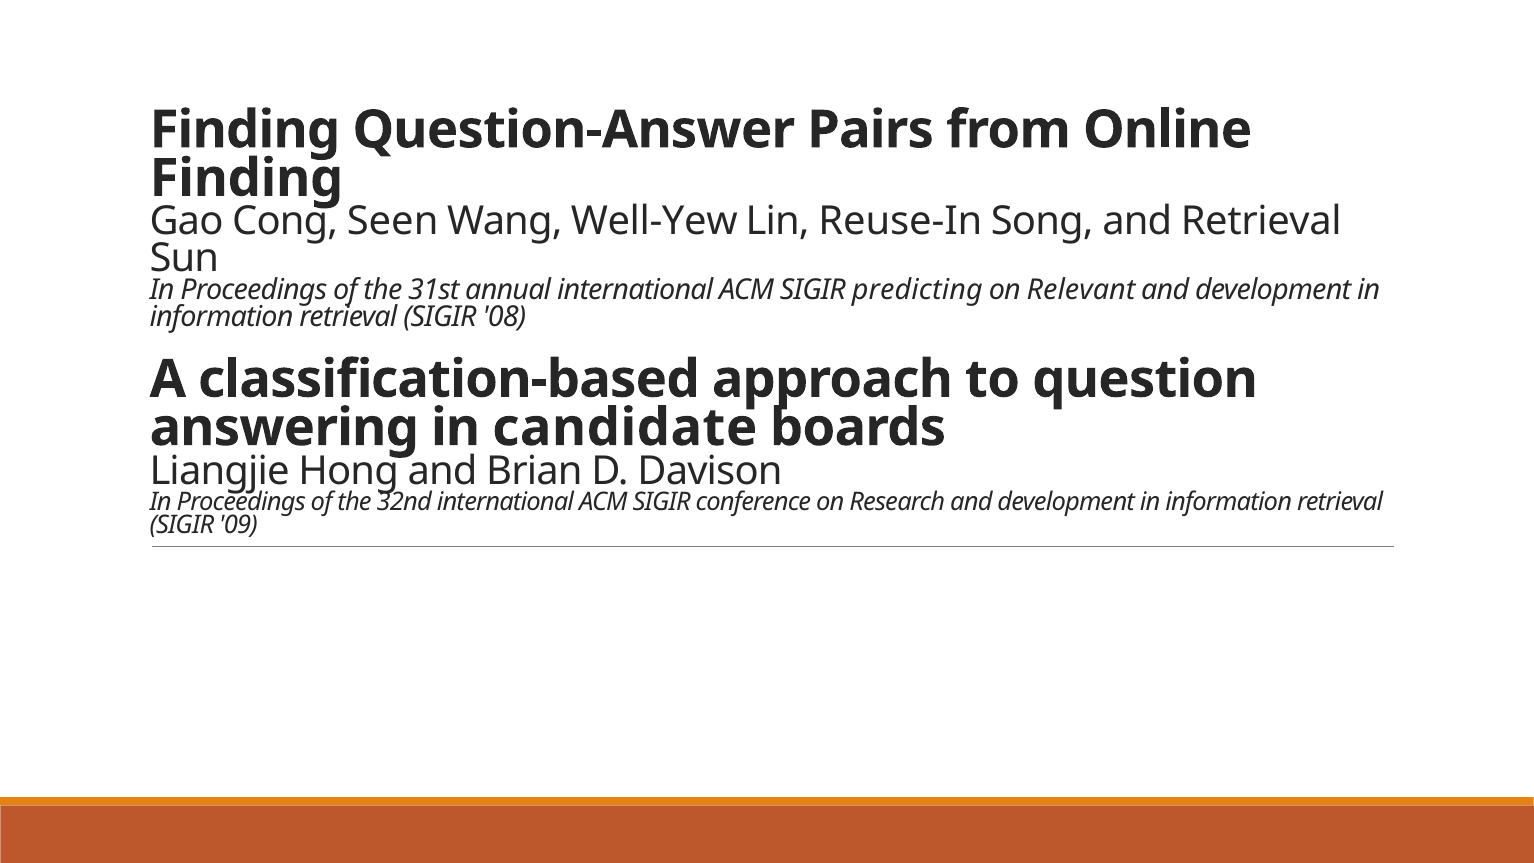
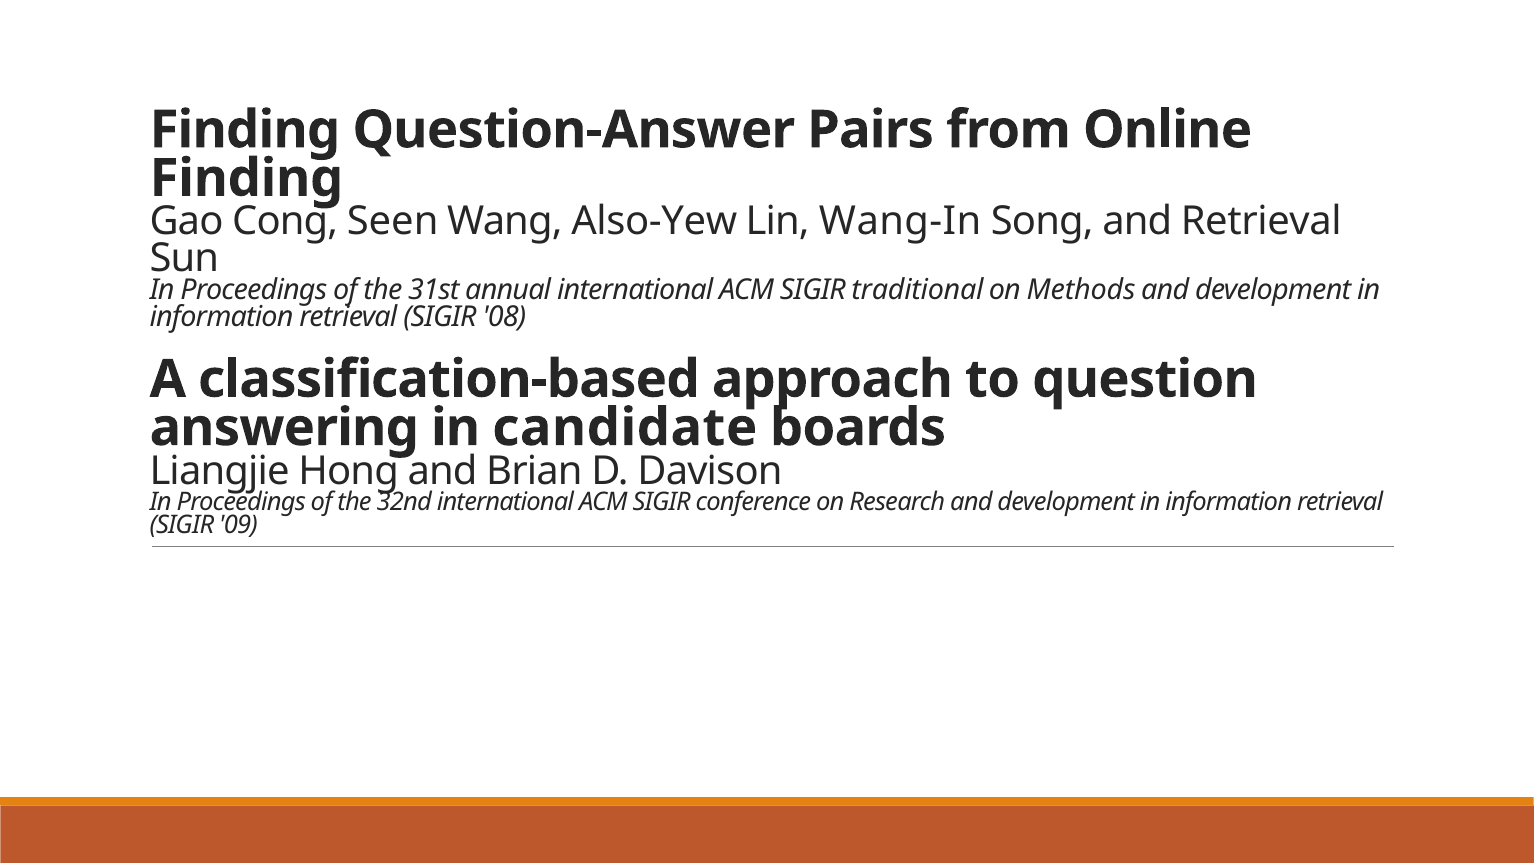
Well-Yew: Well-Yew -> Also-Yew
Reuse-In: Reuse-In -> Wang-In
predicting: predicting -> traditional
Relevant: Relevant -> Methods
